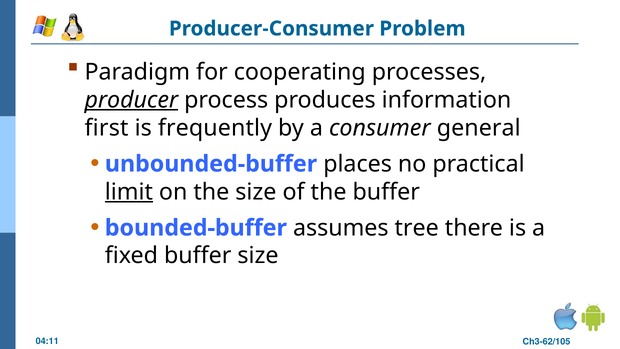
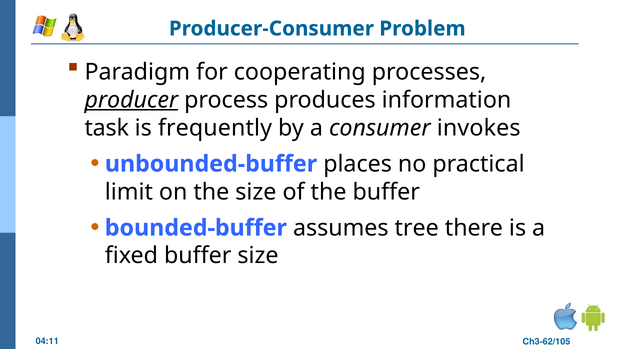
first: first -> task
general: general -> invokes
limit underline: present -> none
